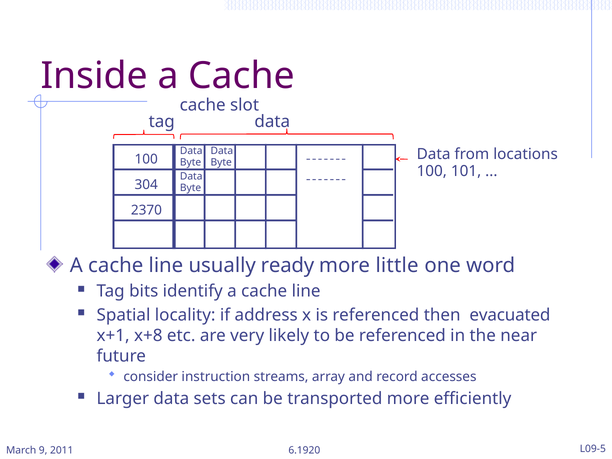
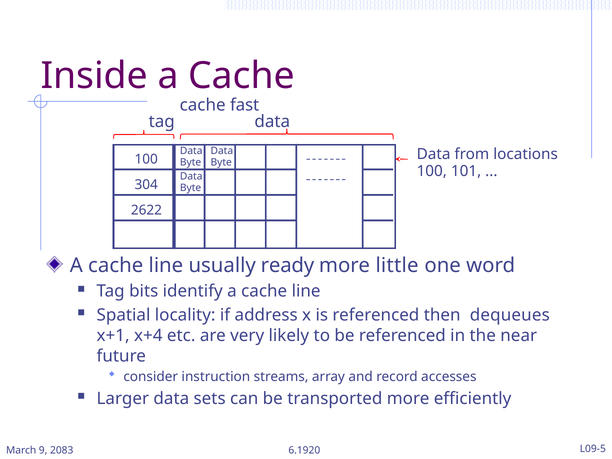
slot: slot -> fast
2370: 2370 -> 2622
evacuated: evacuated -> dequeues
x+8: x+8 -> x+4
2011: 2011 -> 2083
